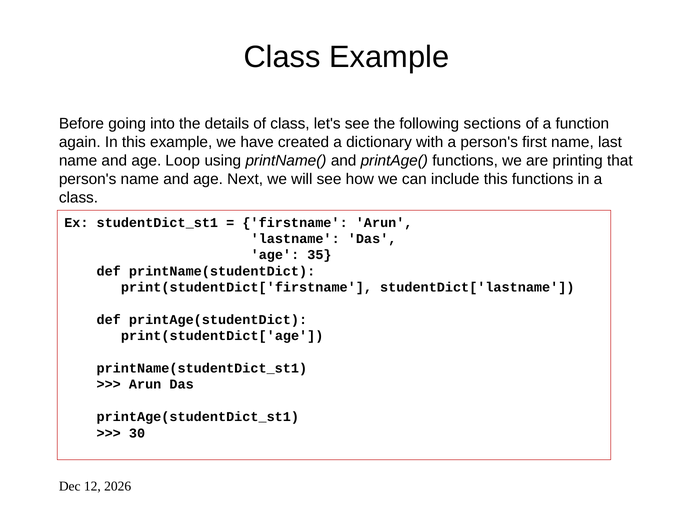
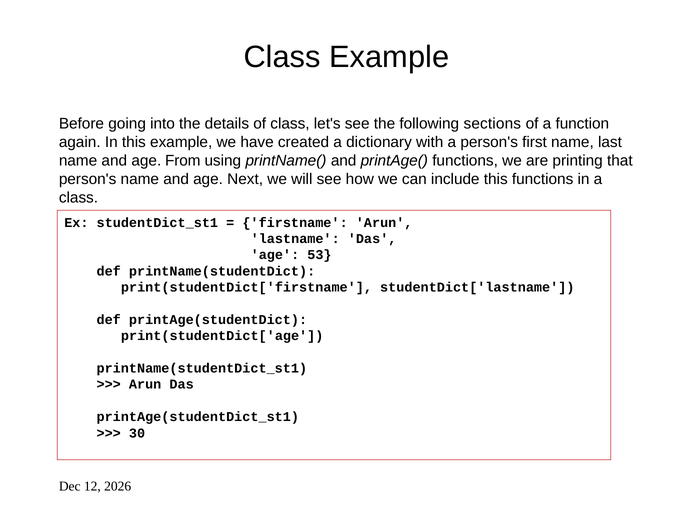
Loop: Loop -> From
35: 35 -> 53
